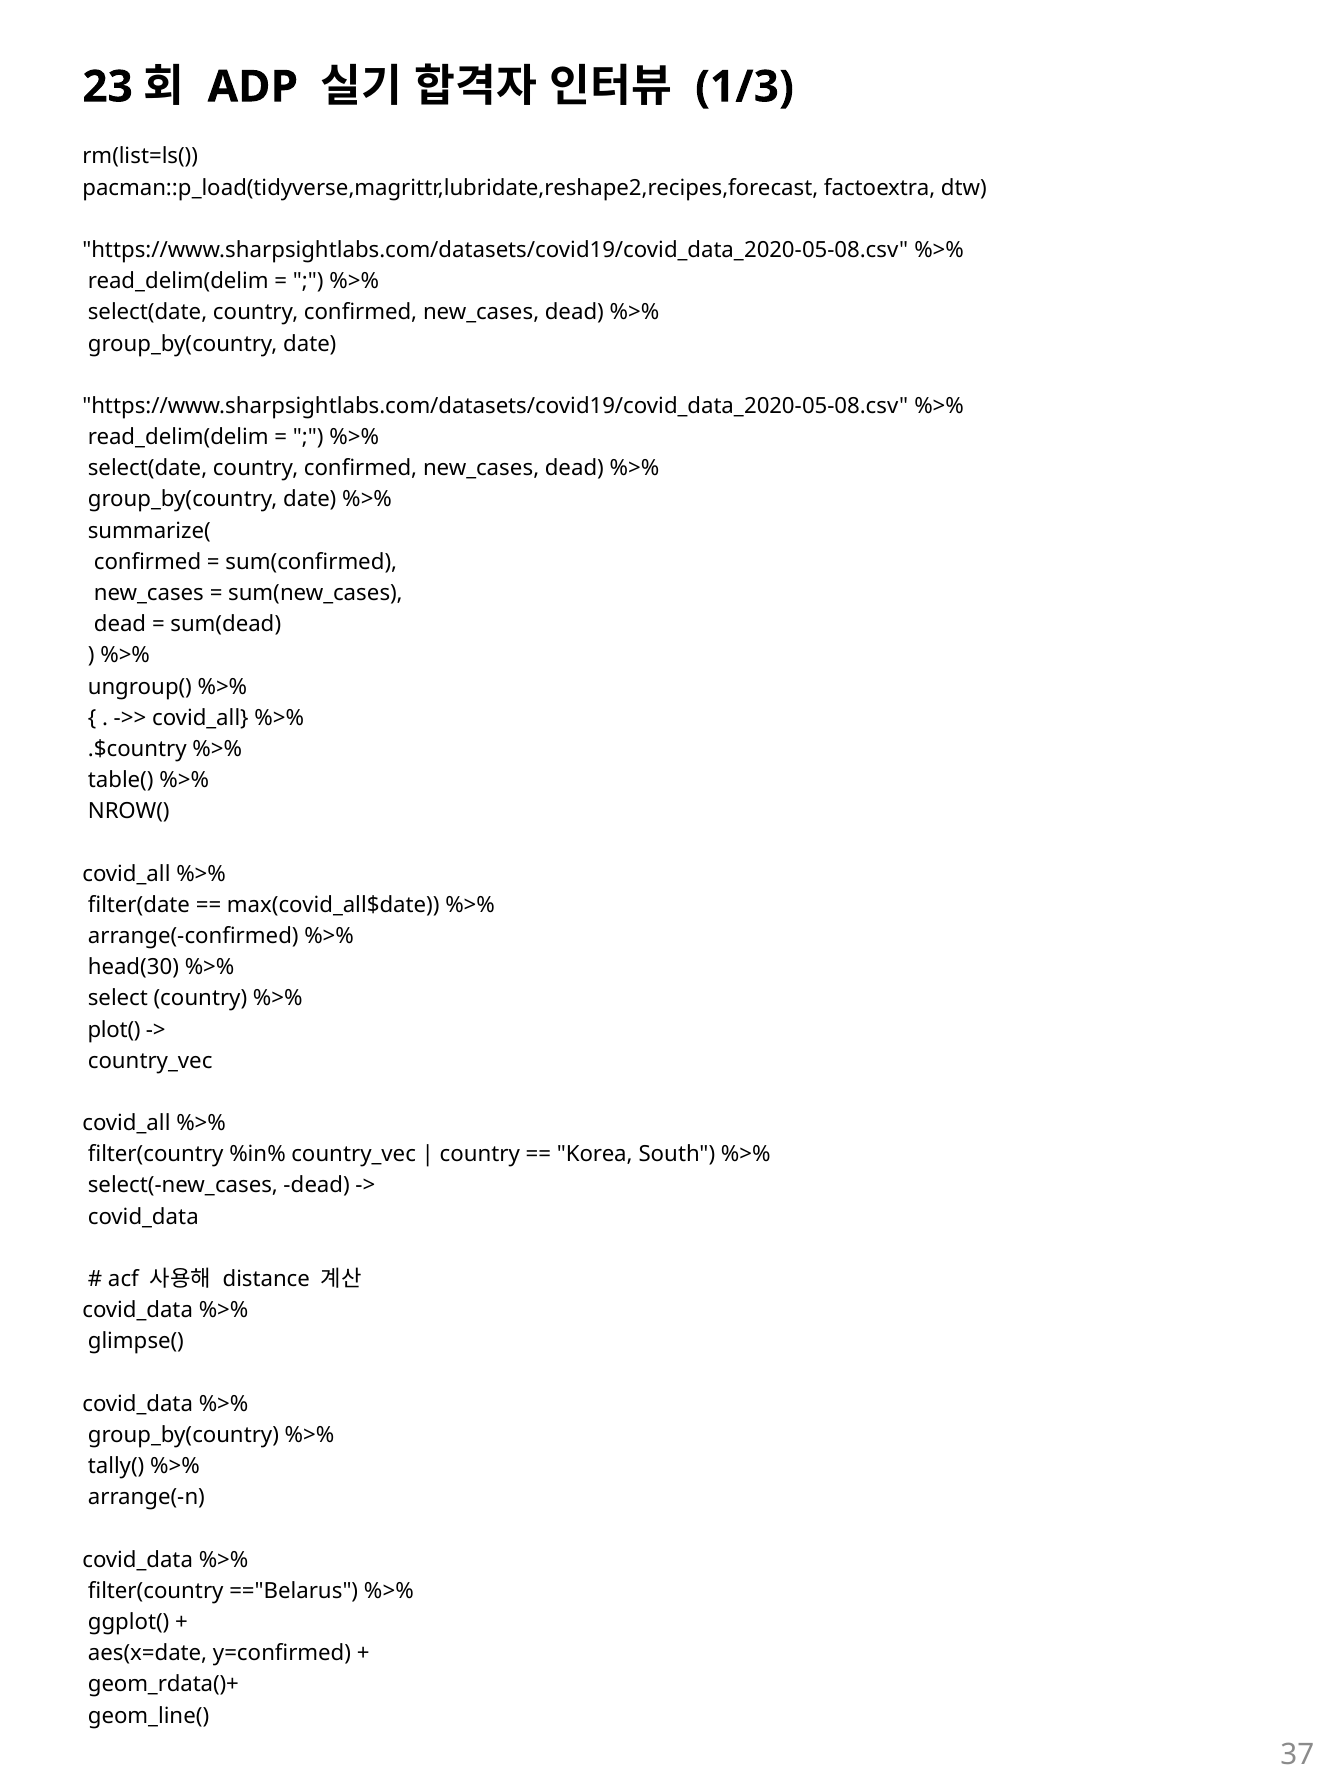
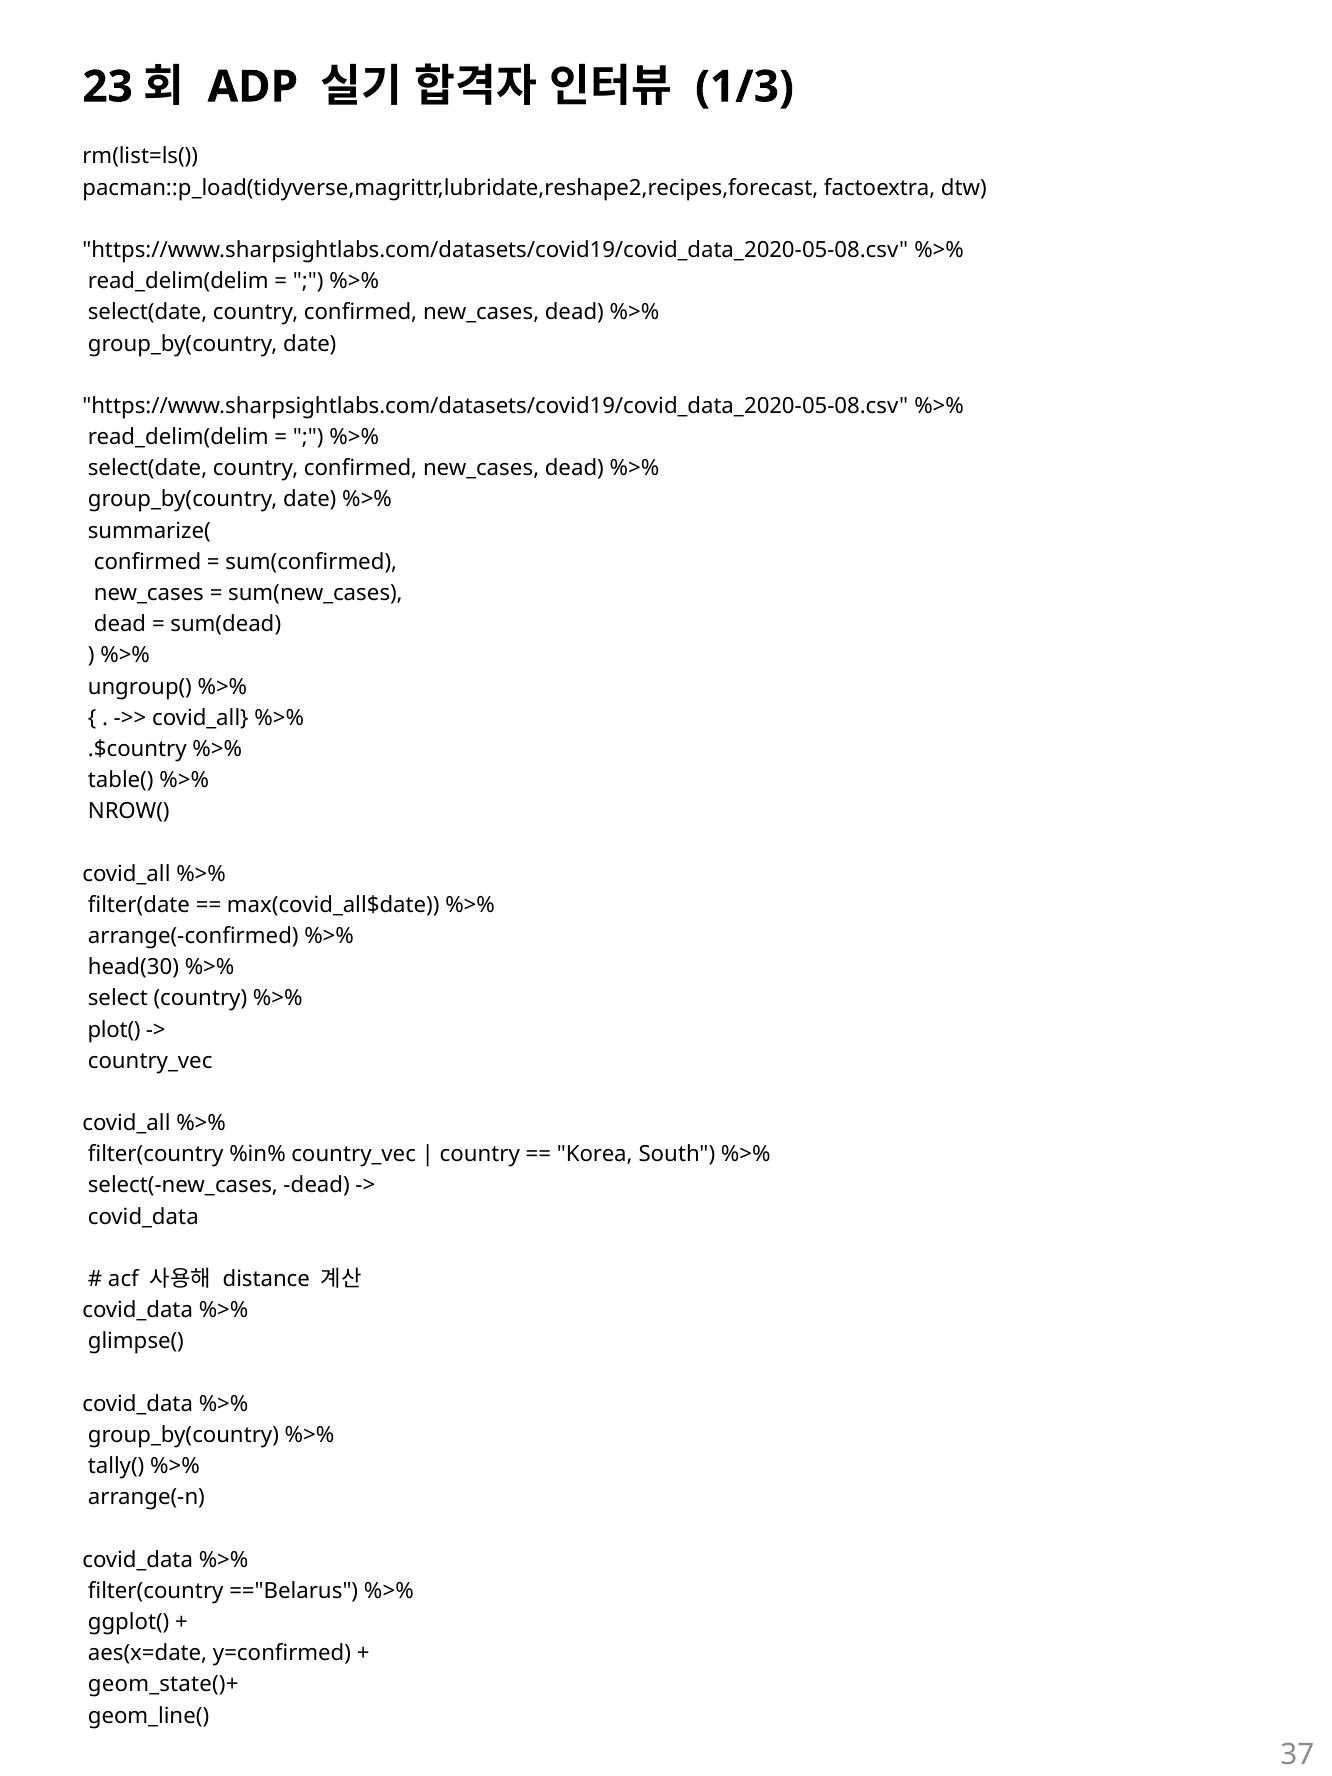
geom_rdata()+: geom_rdata()+ -> geom_state()+
